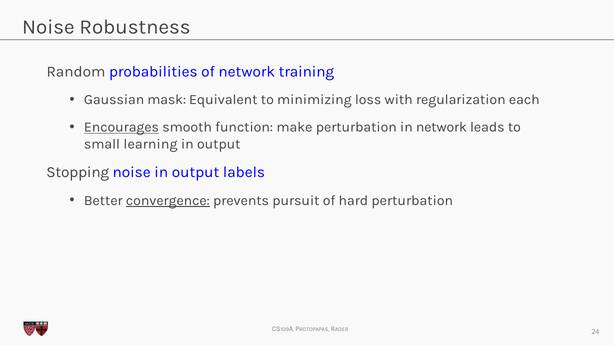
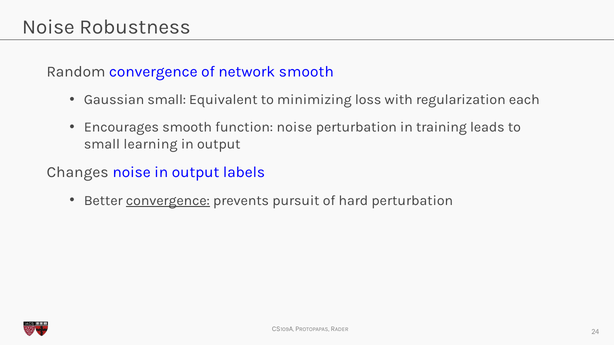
Random probabilities: probabilities -> convergence
network training: training -> smooth
Gaussian mask: mask -> small
Encourages underline: present -> none
function make: make -> noise
in network: network -> training
Stopping: Stopping -> Changes
